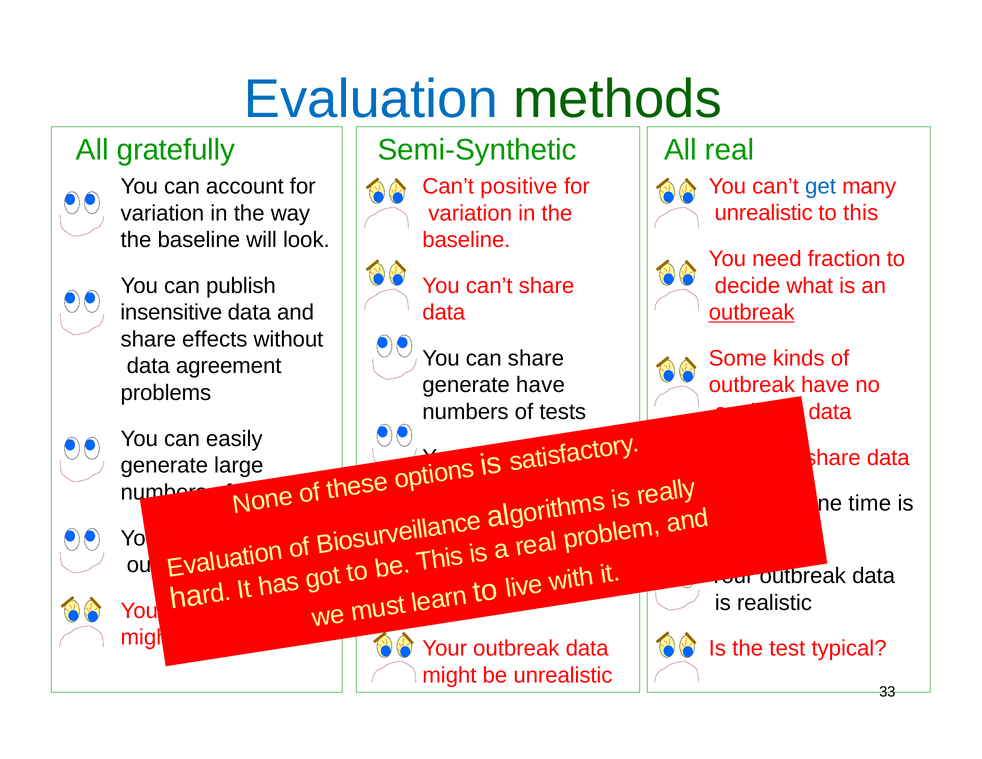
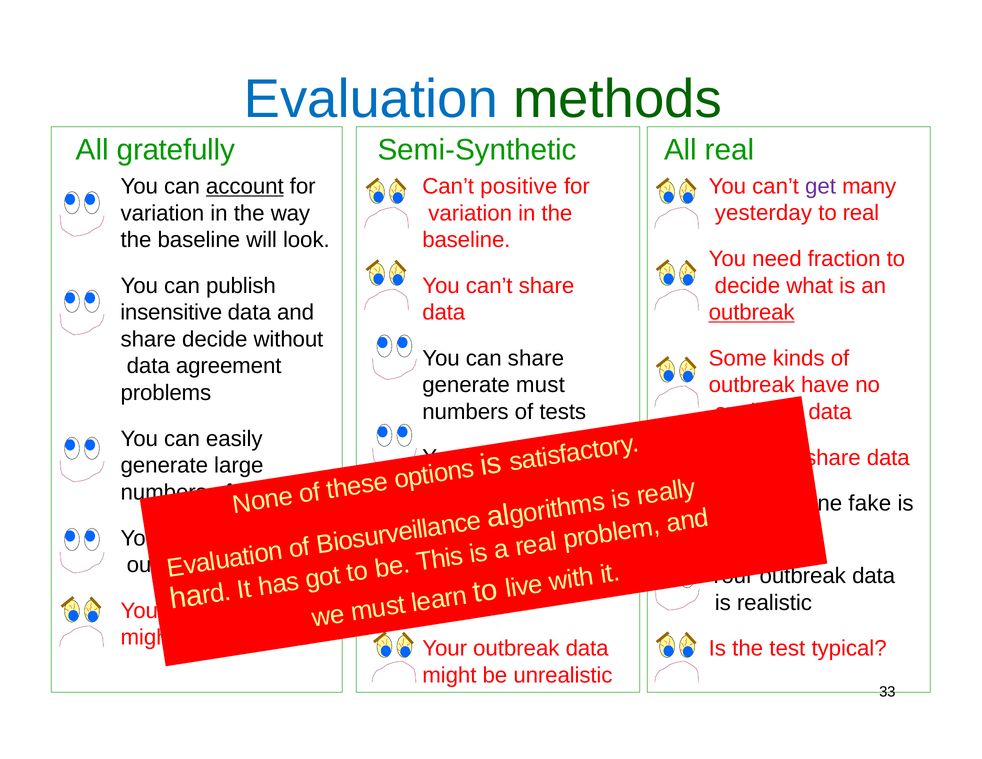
account underline: none -> present
get colour: blue -> purple
unrealistic at (764, 213): unrealistic -> yesterday
to this: this -> real
share effects: effects -> decide
generate have: have -> must
time: time -> fake
